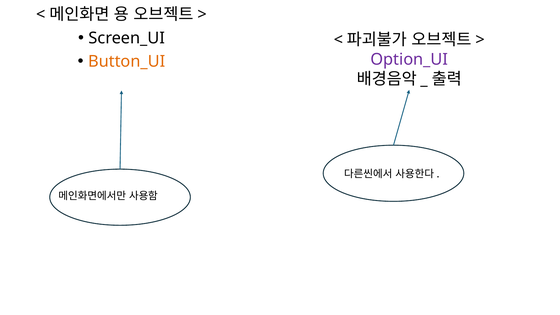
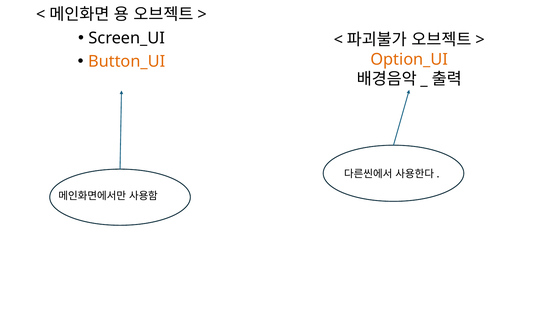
Option_UI colour: purple -> orange
